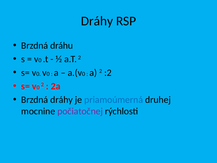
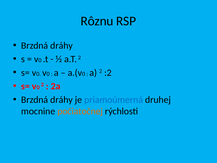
Dráhy at (97, 21): Dráhy -> Rôznu
dráhu at (62, 46): dráhu -> dráhy
počiatočnej colour: purple -> orange
